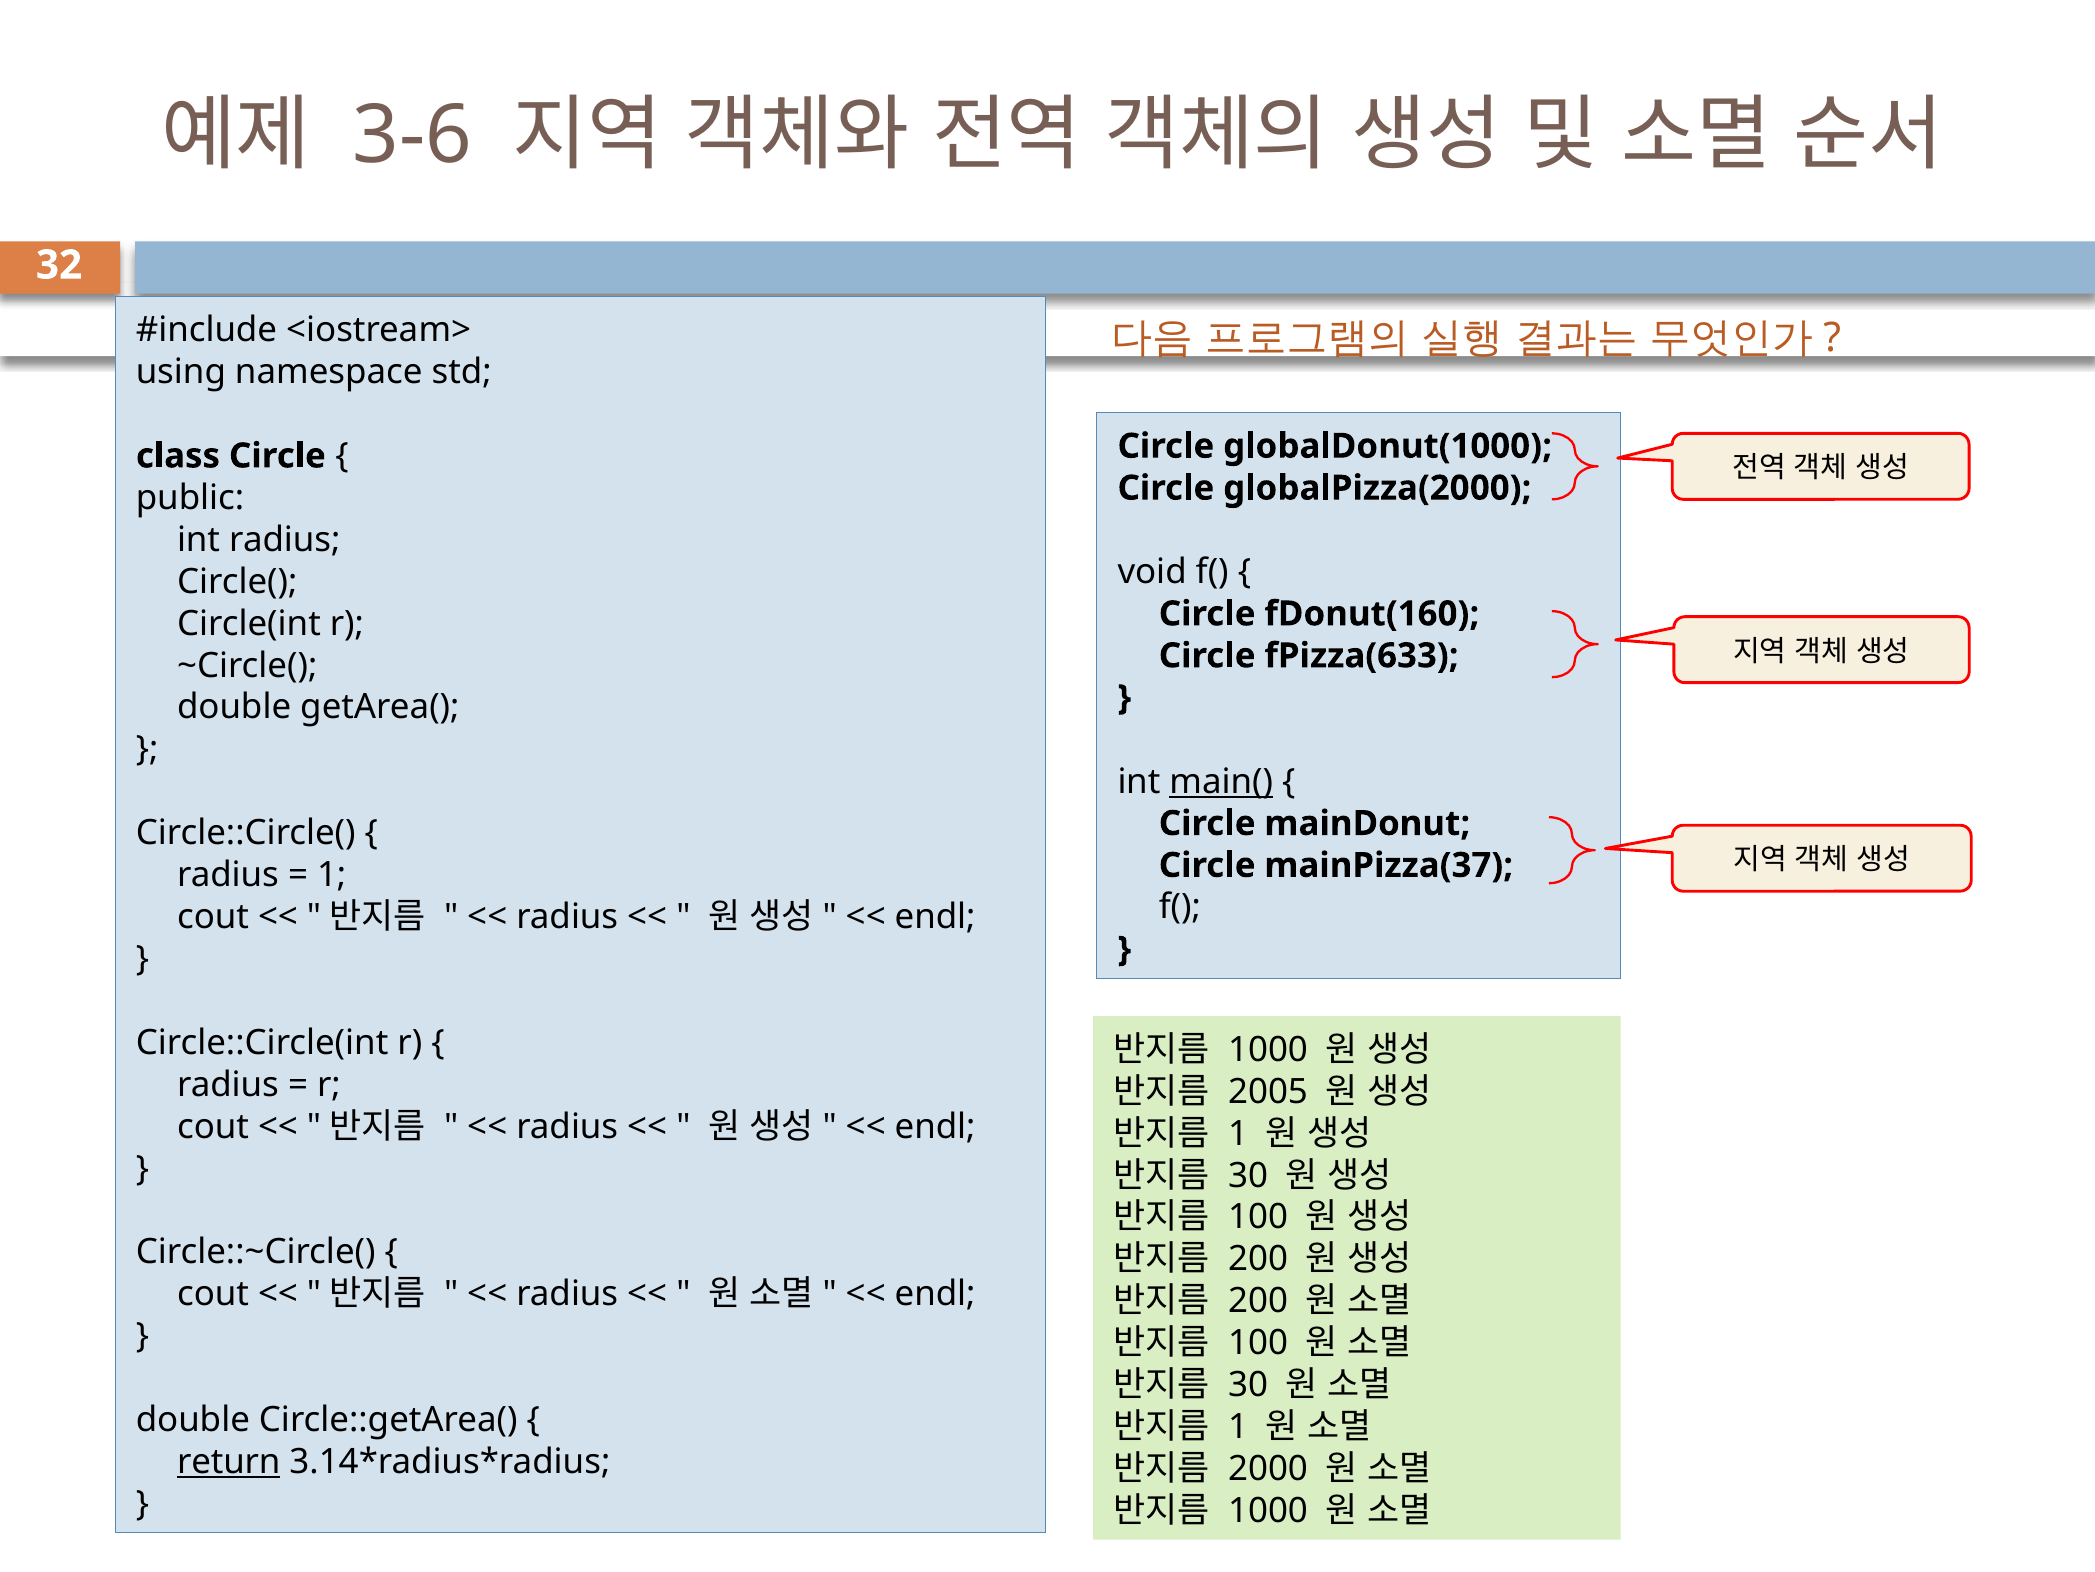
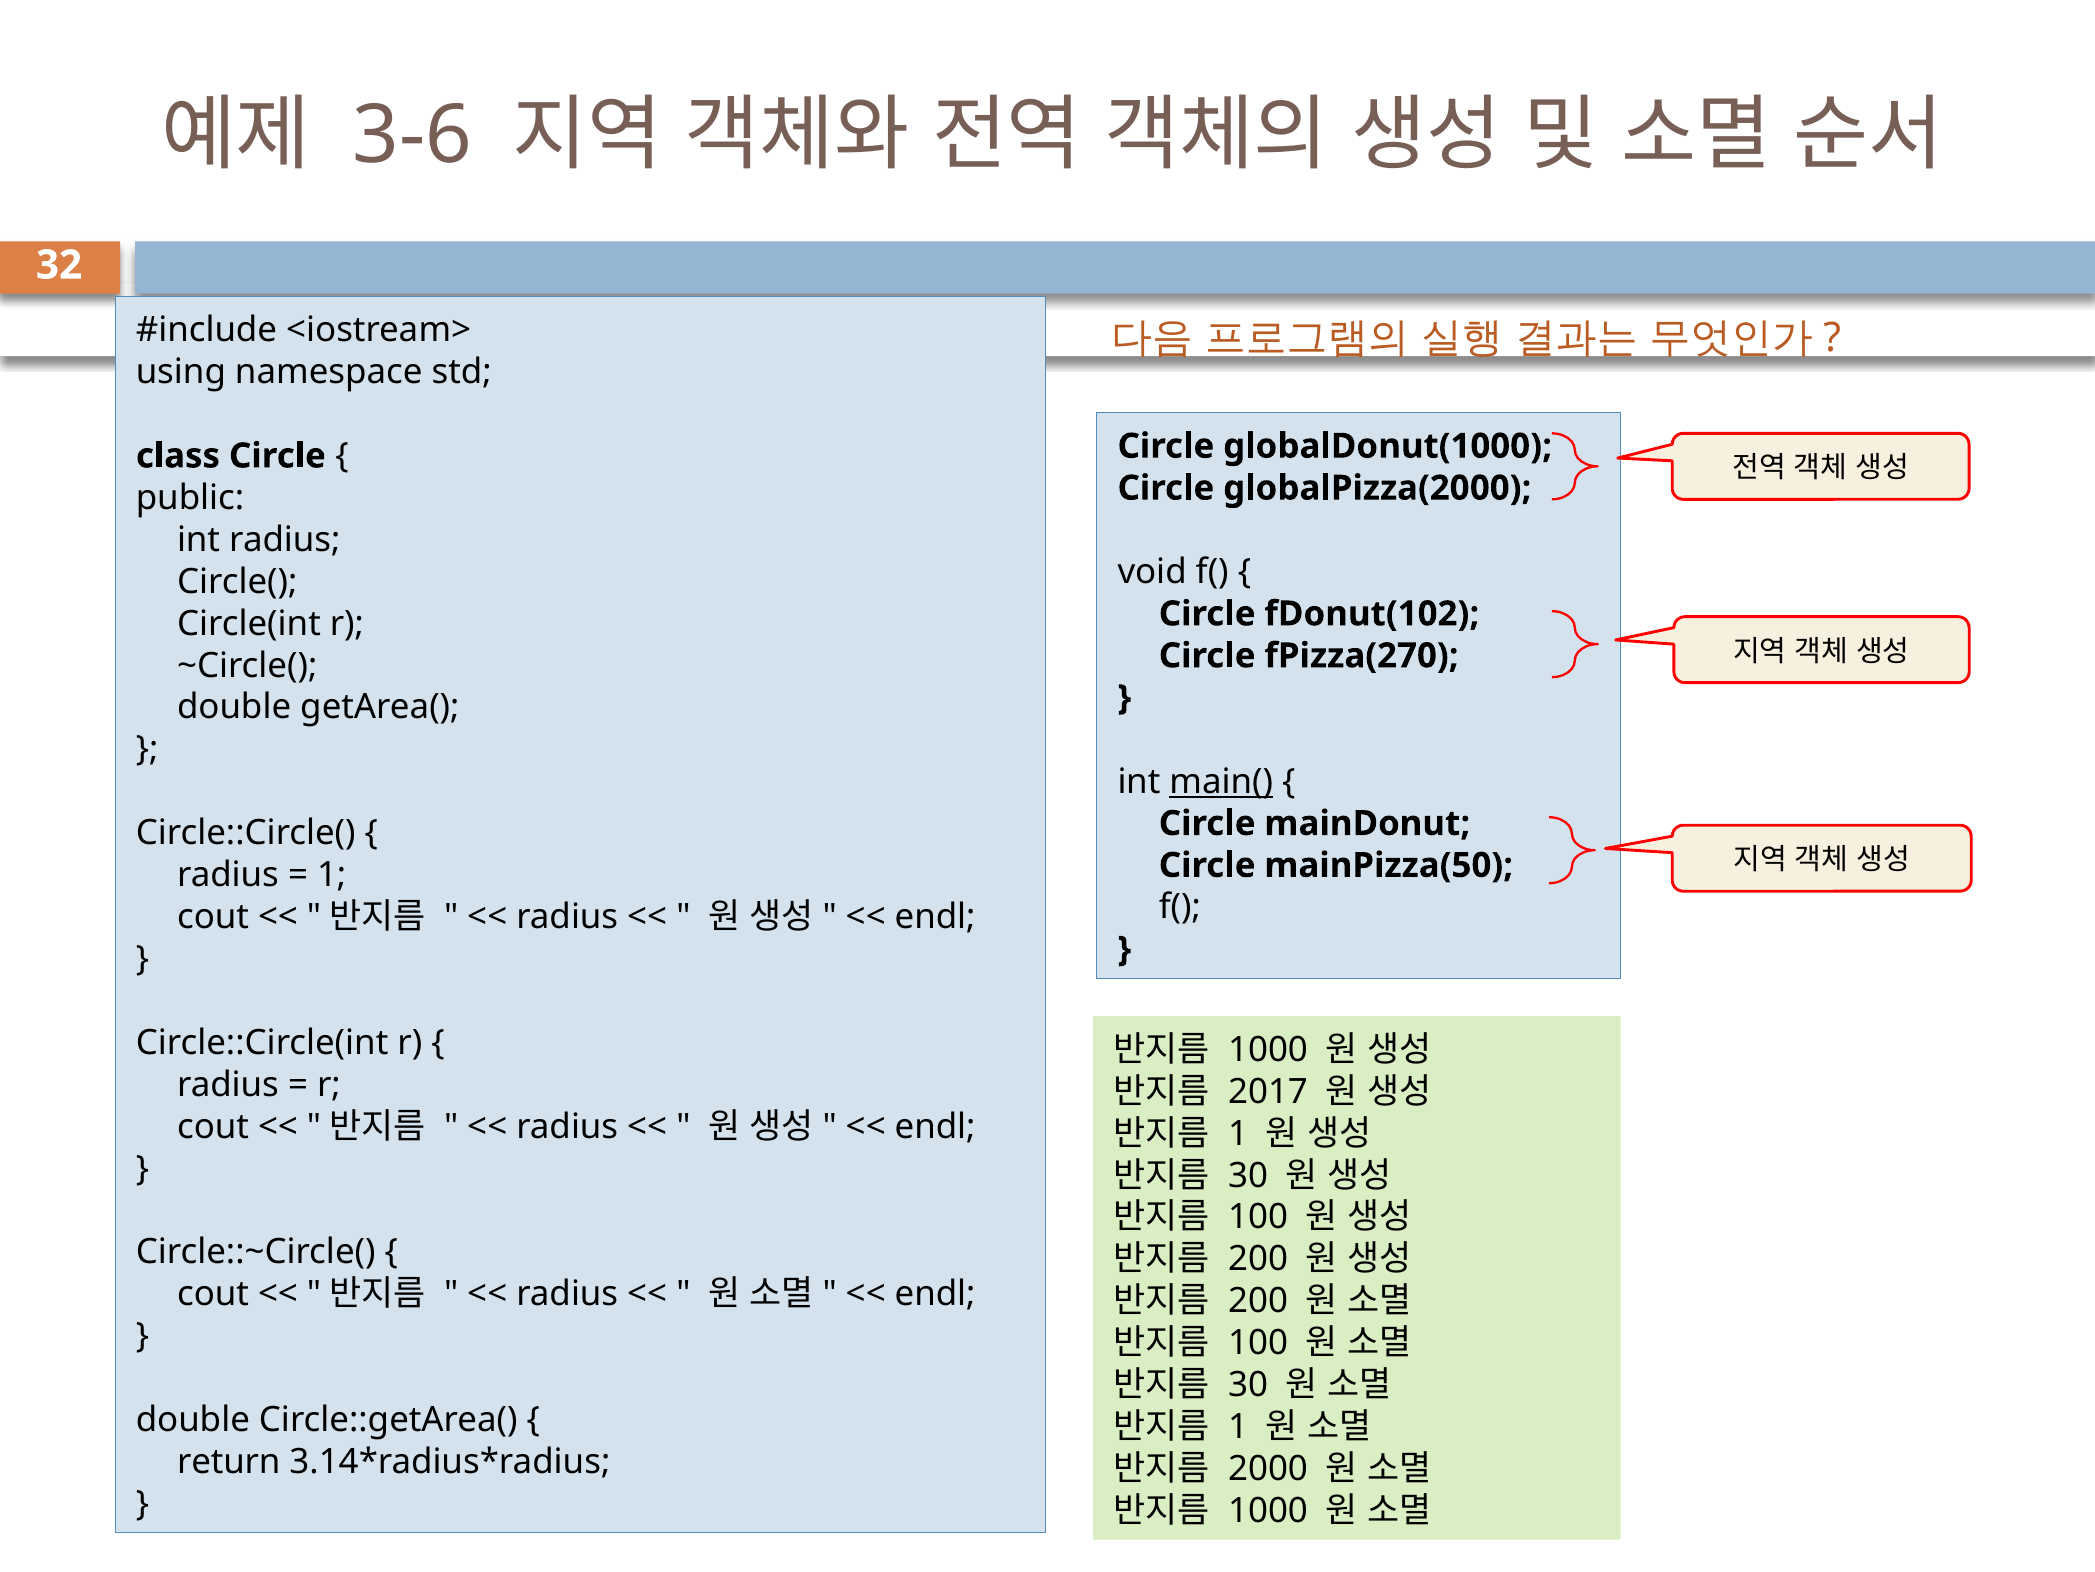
fDonut(160: fDonut(160 -> fDonut(102
fPizza(633: fPizza(633 -> fPizza(270
mainPizza(37: mainPizza(37 -> mainPizza(50
2005: 2005 -> 2017
return underline: present -> none
